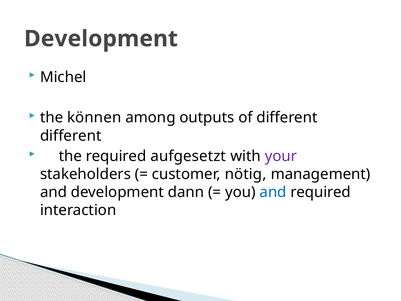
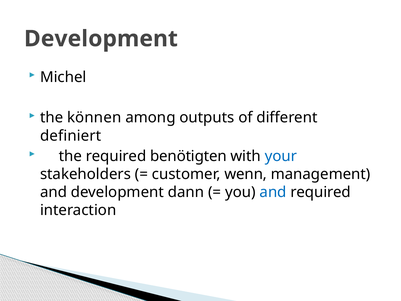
different at (71, 136): different -> definiert
aufgesetzt: aufgesetzt -> benötigten
your colour: purple -> blue
nötig: nötig -> wenn
